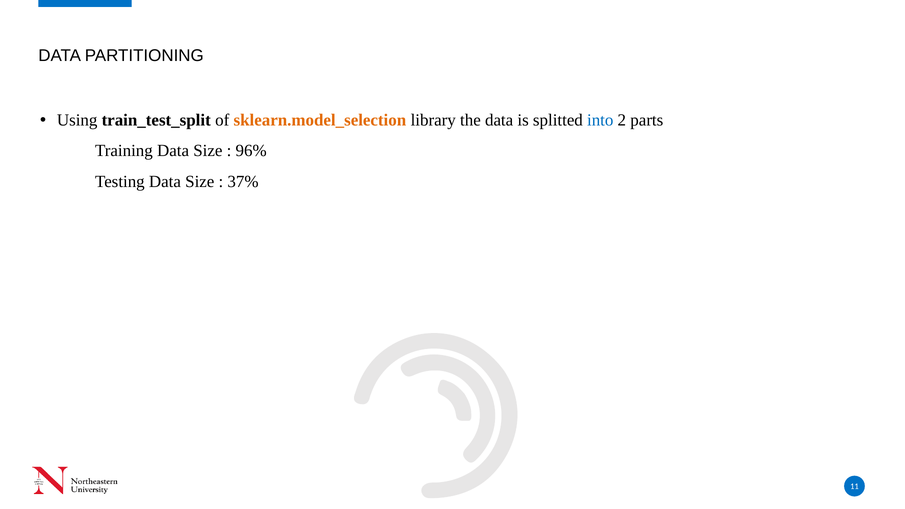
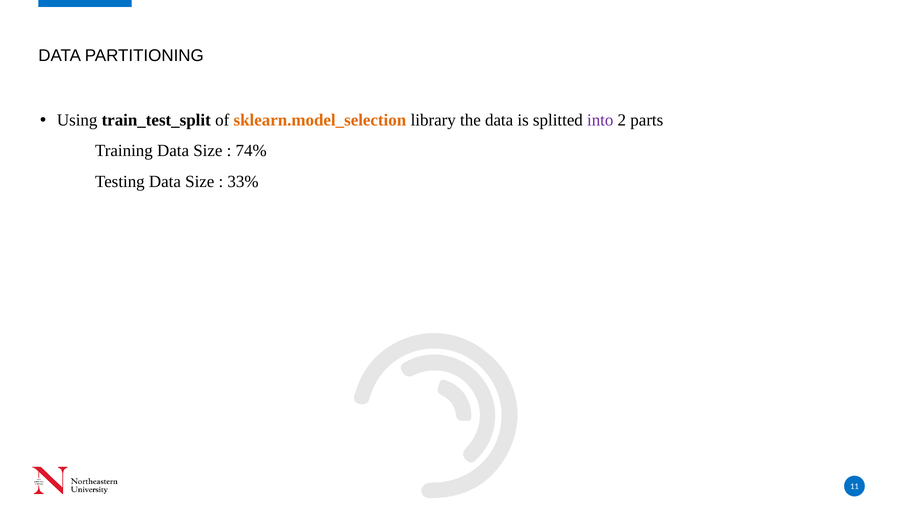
into colour: blue -> purple
96%: 96% -> 74%
37%: 37% -> 33%
